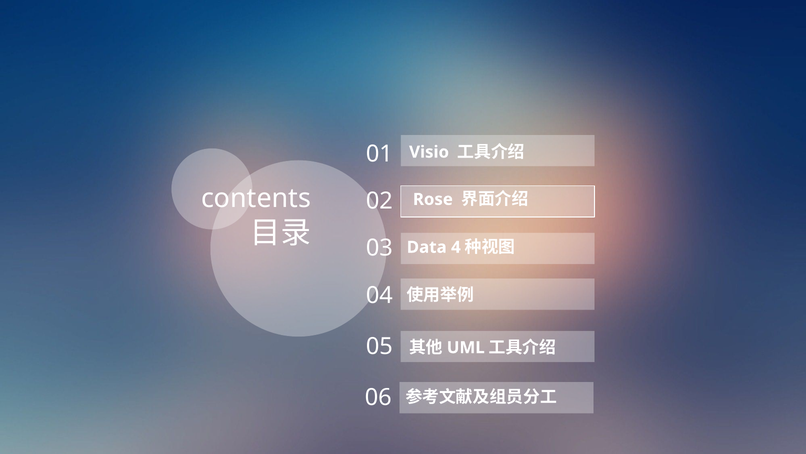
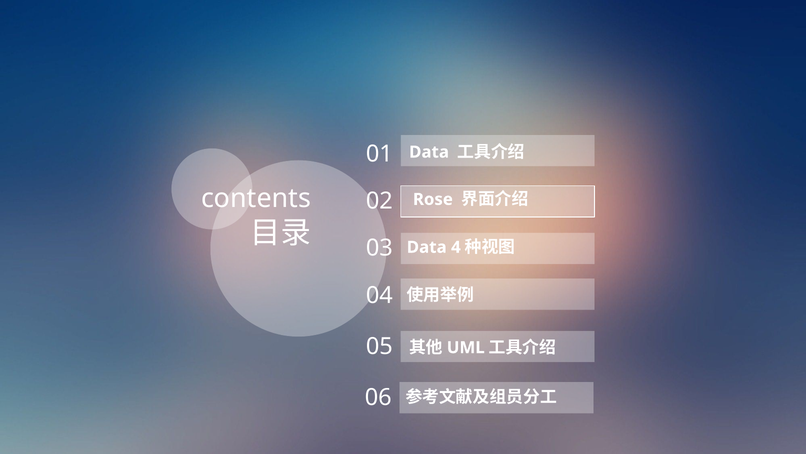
Visio at (429, 152): Visio -> Data
